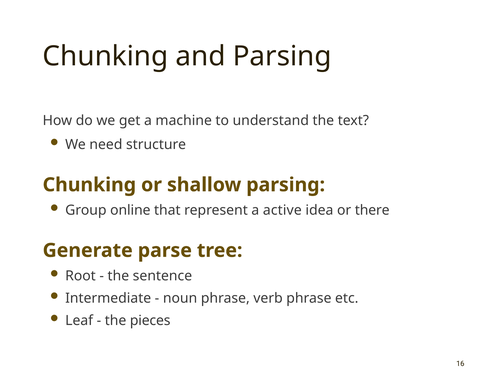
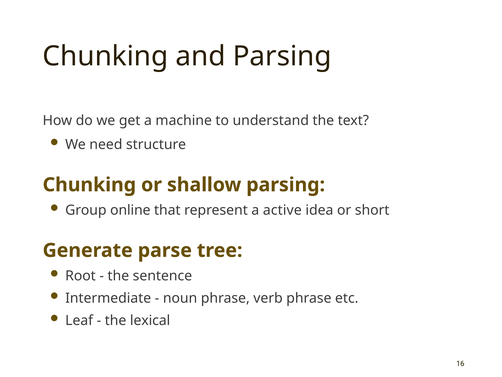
there: there -> short
pieces: pieces -> lexical
